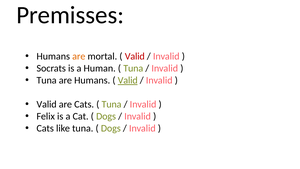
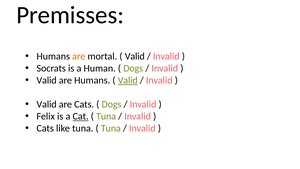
Valid at (135, 56) colour: red -> black
Tuna at (133, 68): Tuna -> Dogs
Tuna at (47, 80): Tuna -> Valid
Tuna at (112, 104): Tuna -> Dogs
Cat underline: none -> present
Dogs at (106, 116): Dogs -> Tuna
Dogs at (111, 128): Dogs -> Tuna
